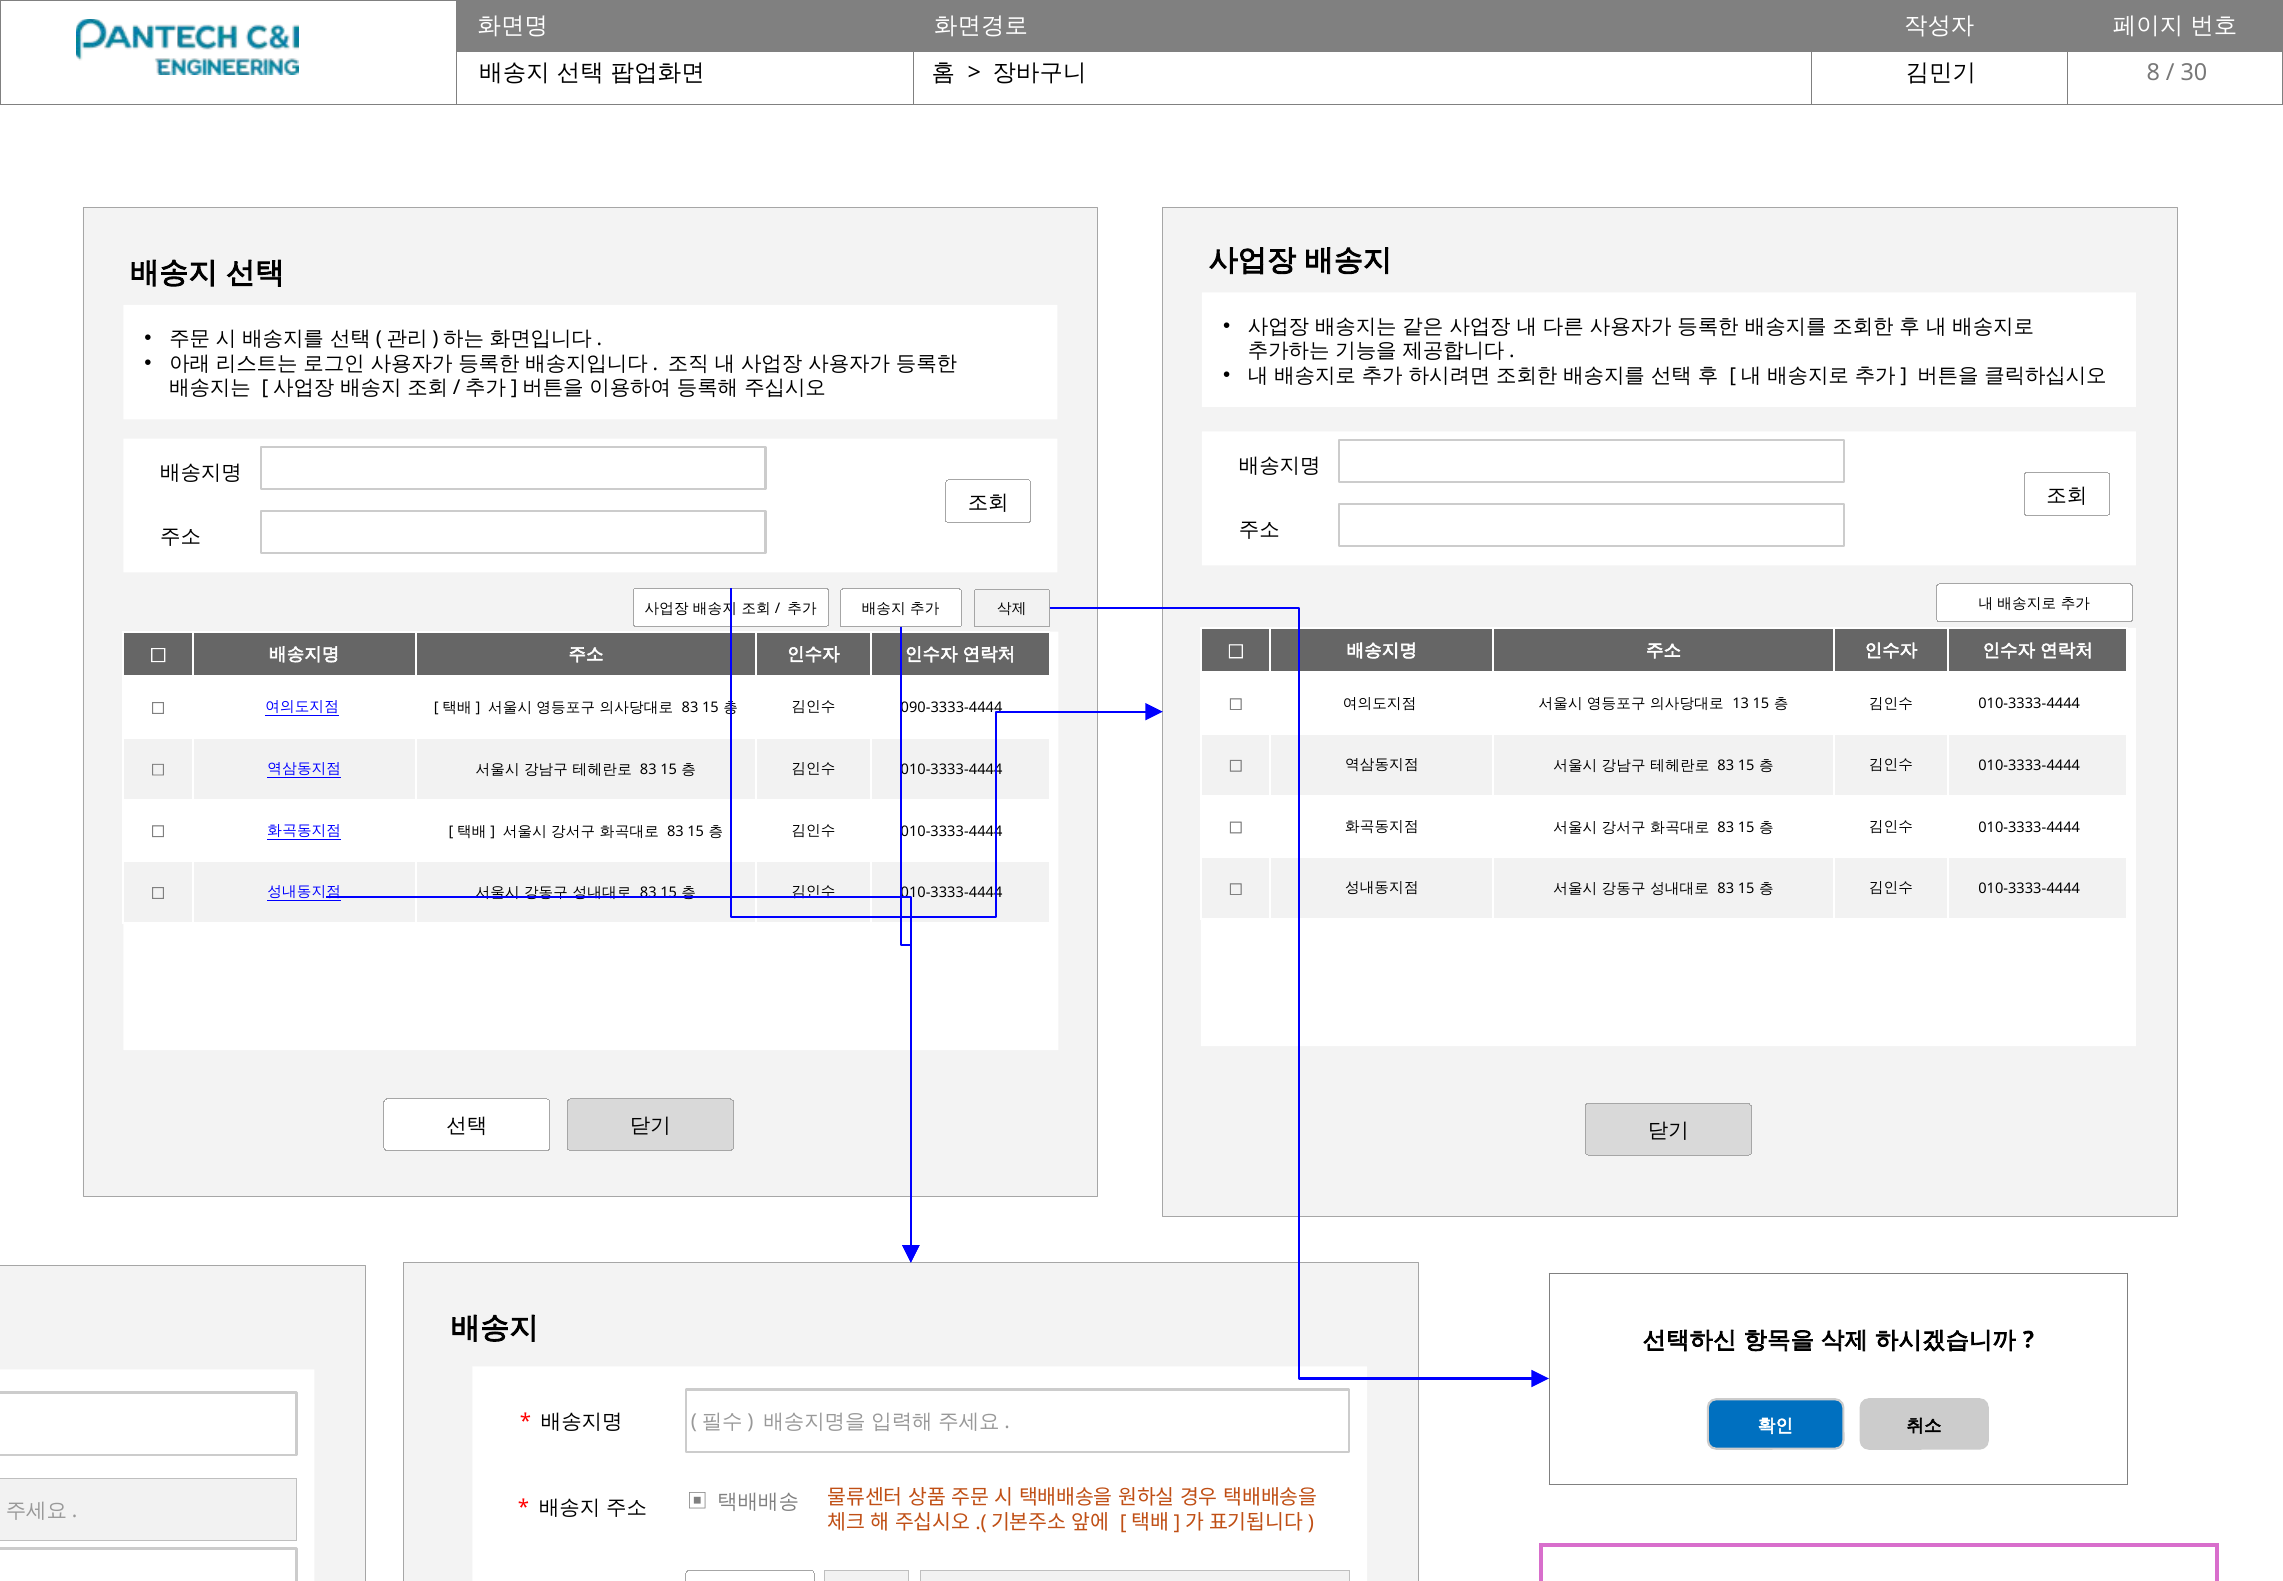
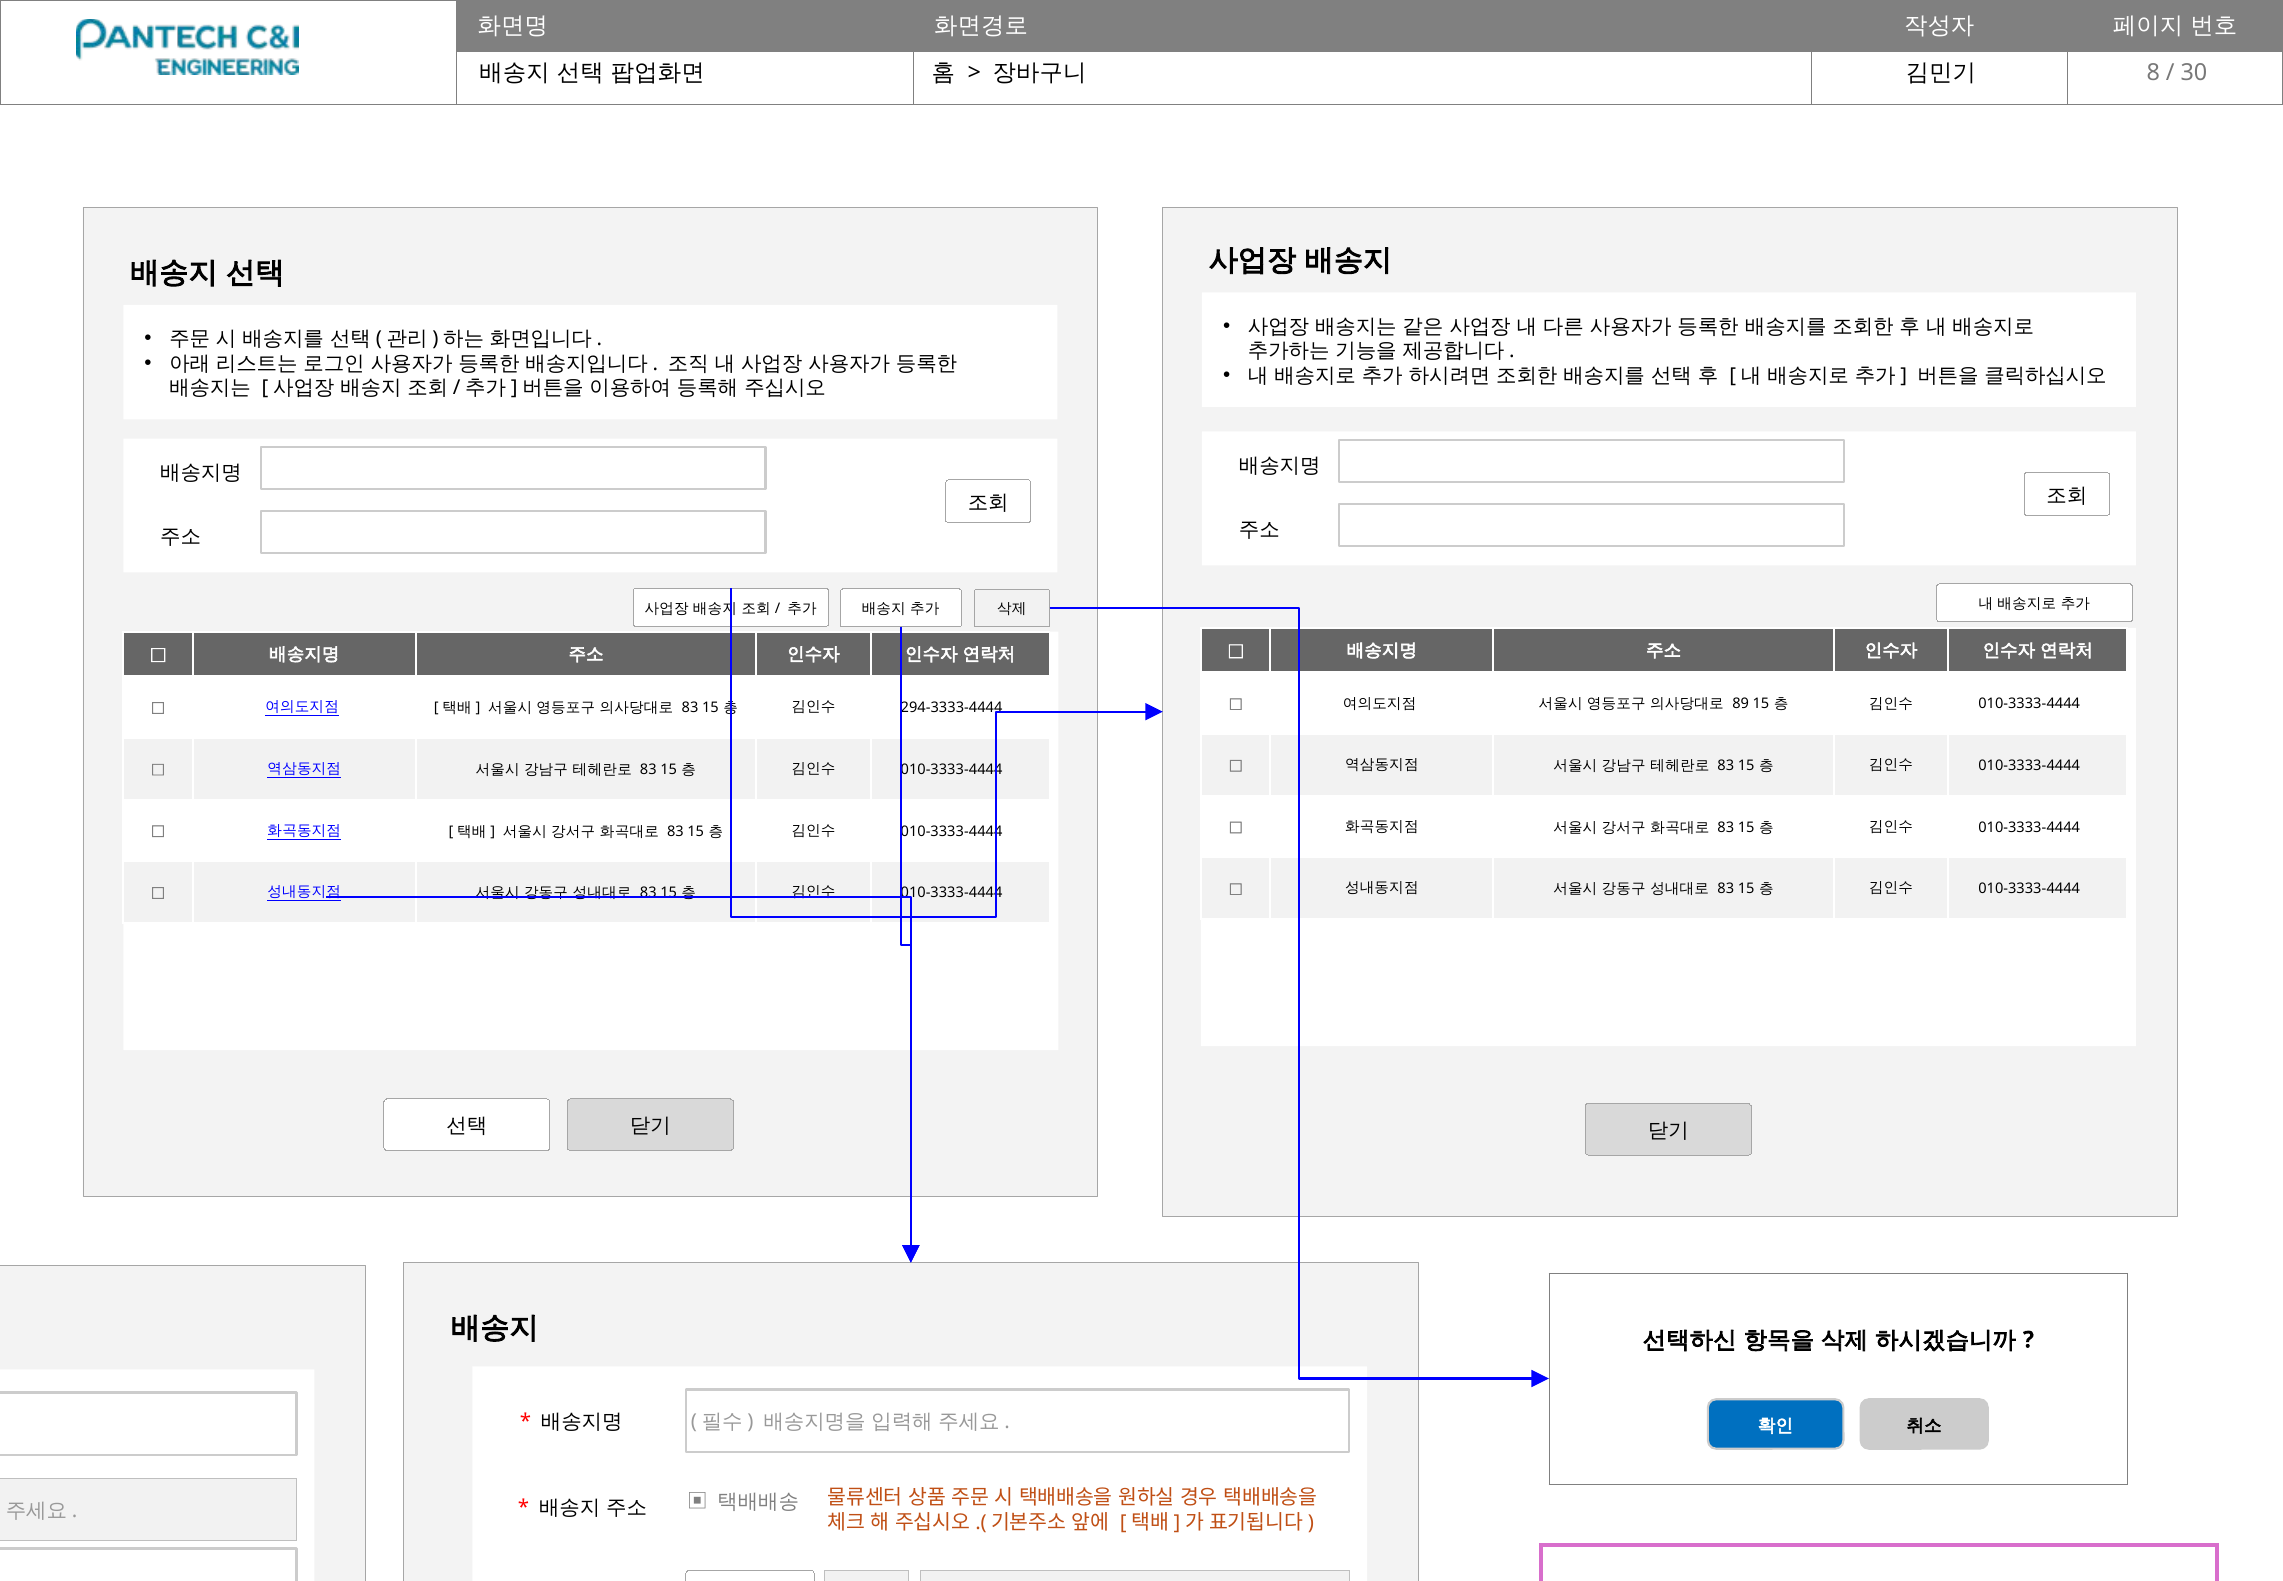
13: 13 -> 89
090-3333-4444: 090-3333-4444 -> 294-3333-4444
